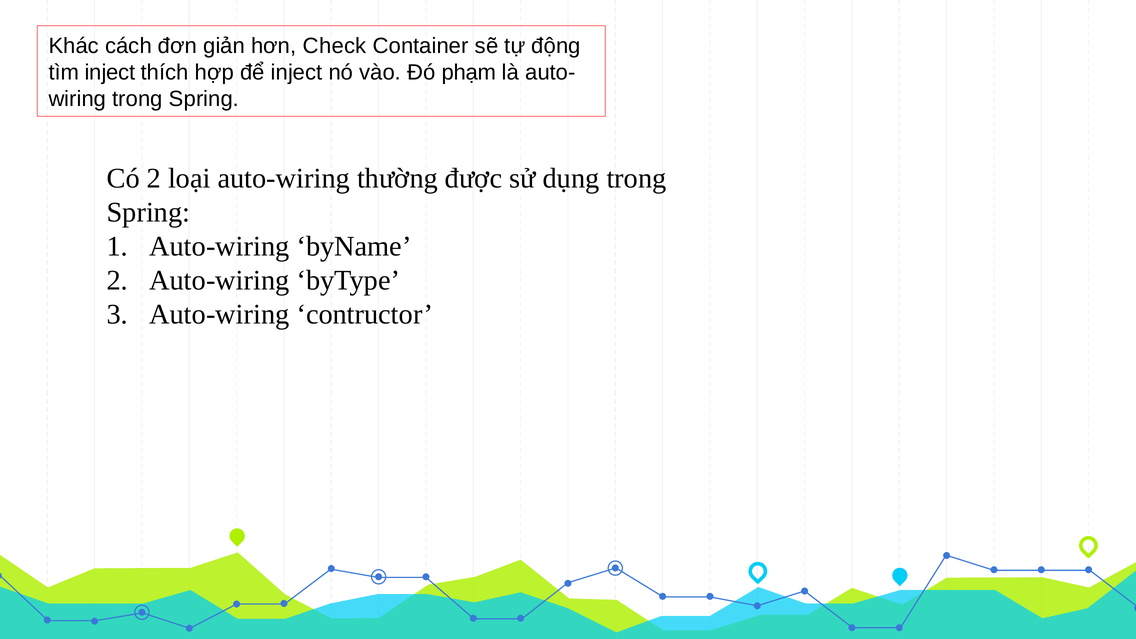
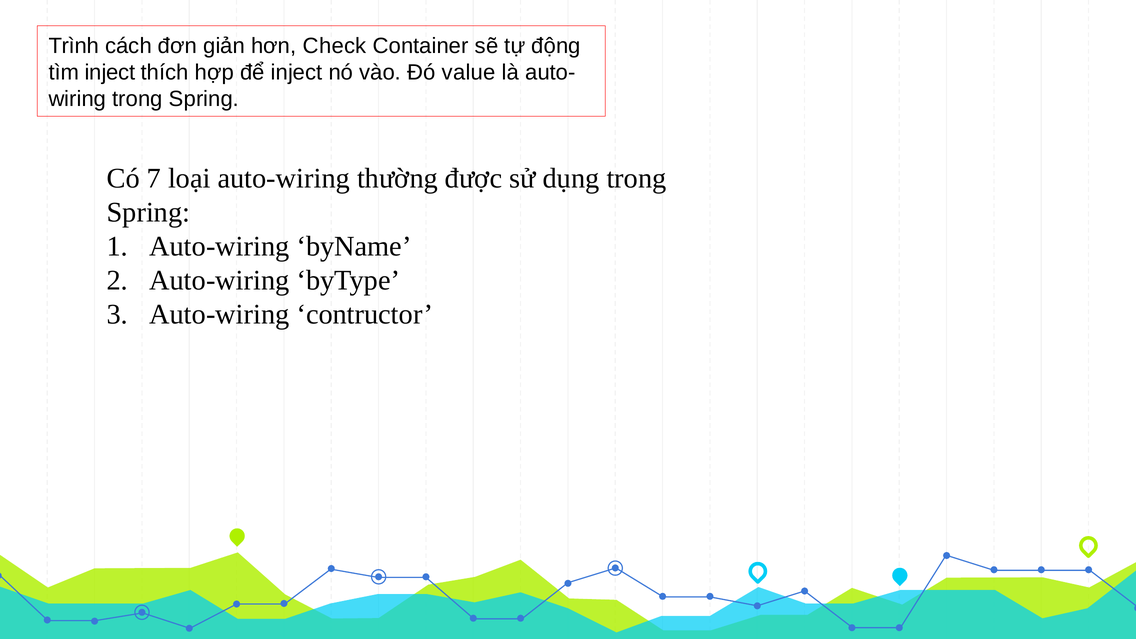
Khác: Khác -> Trình
phạm: phạm -> value
Có 2: 2 -> 7
